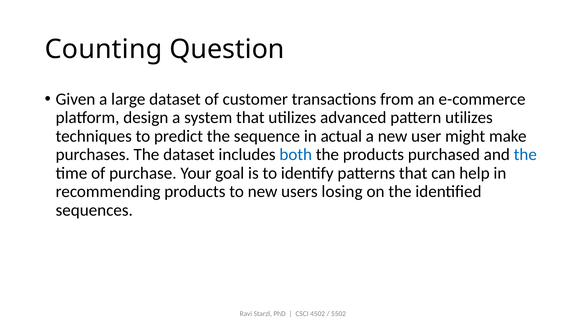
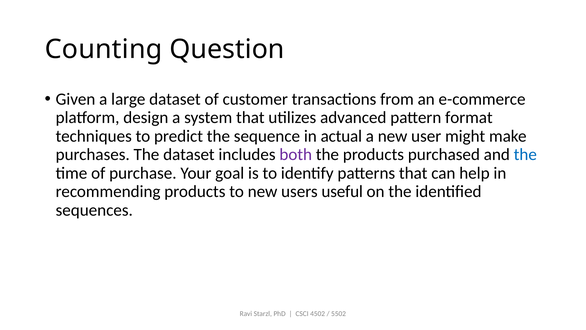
pattern utilizes: utilizes -> format
both colour: blue -> purple
losing: losing -> useful
